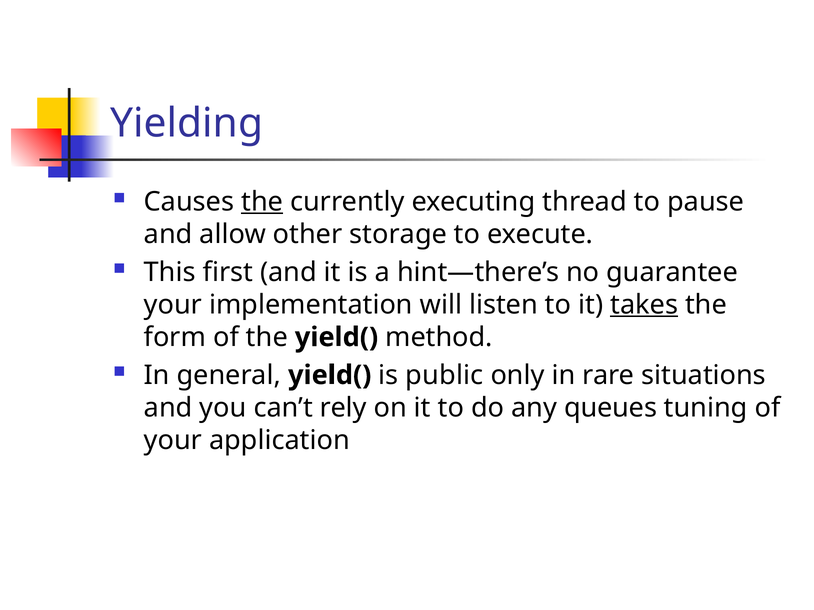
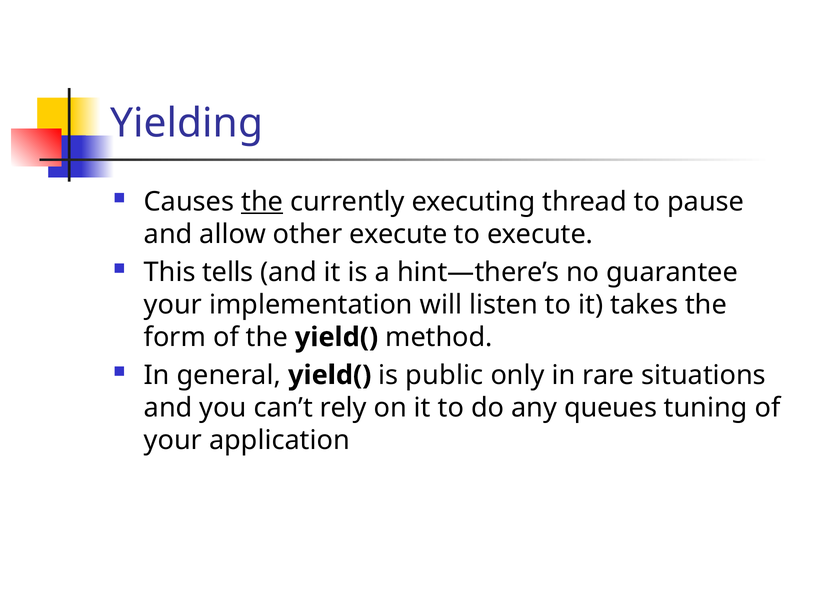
other storage: storage -> execute
first: first -> tells
takes underline: present -> none
